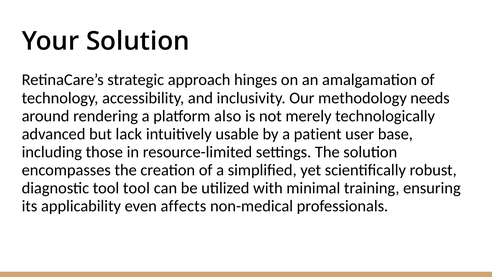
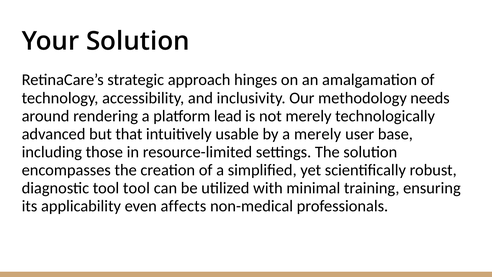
also: also -> lead
lack: lack -> that
a patient: patient -> merely
